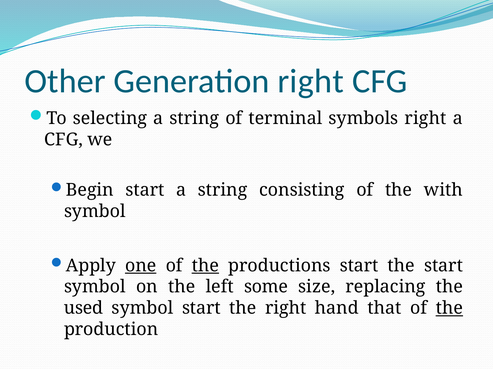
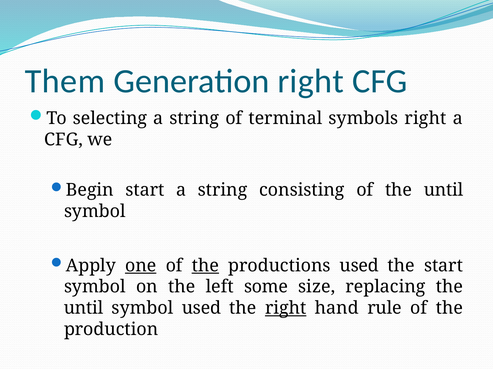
Other: Other -> Them
of the with: with -> until
productions start: start -> used
used at (84, 309): used -> until
symbol start: start -> used
right at (286, 309) underline: none -> present
that: that -> rule
the at (449, 309) underline: present -> none
